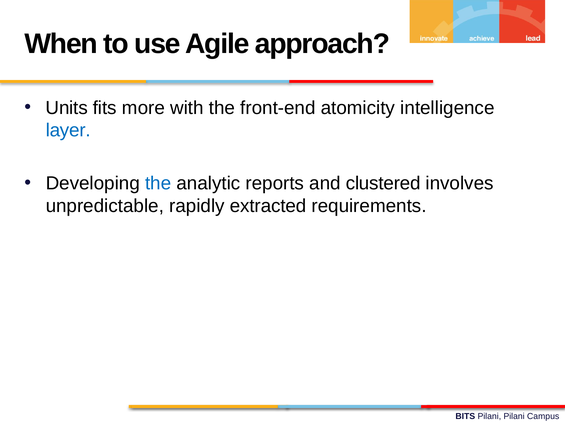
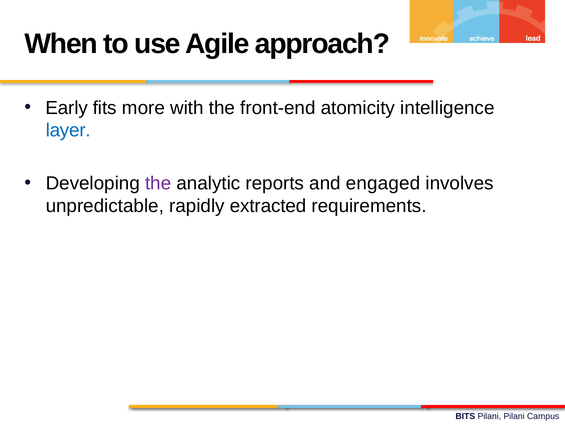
Units: Units -> Early
the at (158, 183) colour: blue -> purple
clustered: clustered -> engaged
